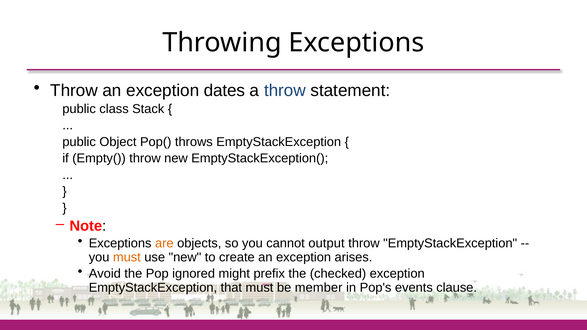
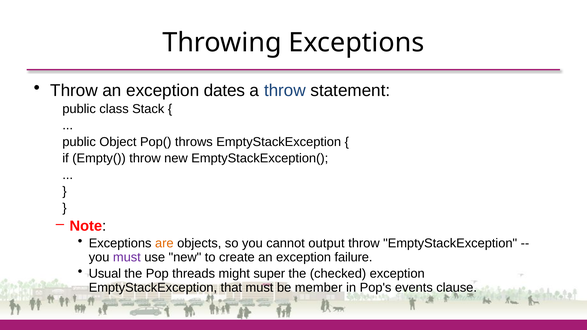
must at (127, 257) colour: orange -> purple
arises: arises -> failure
Avoid: Avoid -> Usual
ignored: ignored -> threads
prefix: prefix -> super
